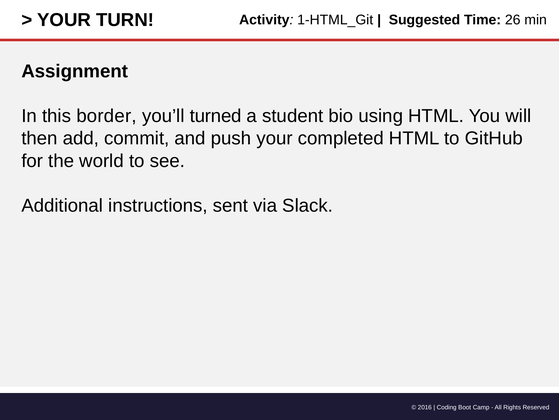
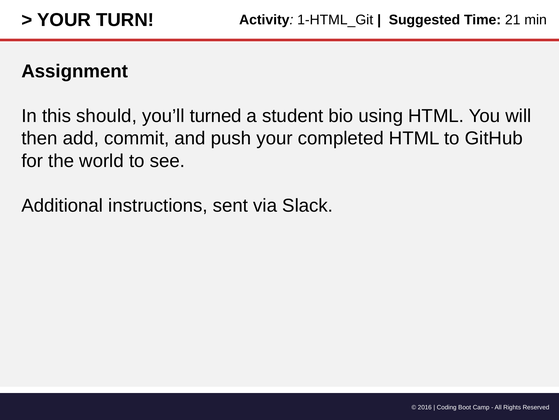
26: 26 -> 21
border: border -> should
